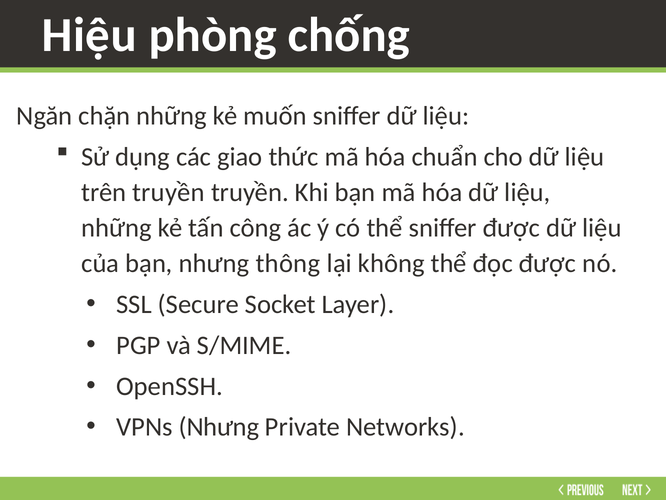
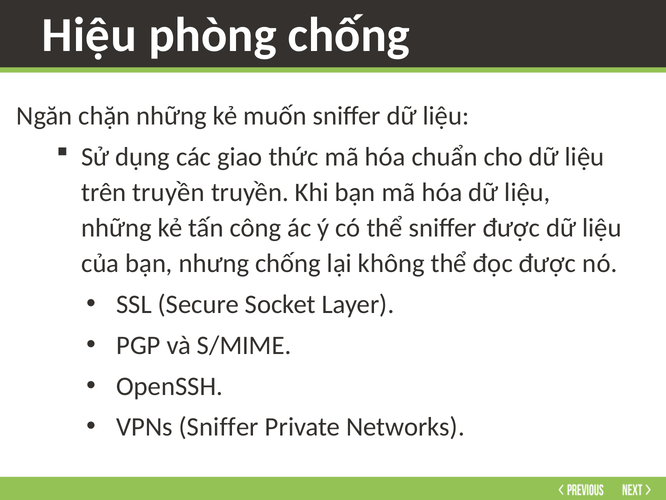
nhưng thông: thông -> chống
VPNs Nhưng: Nhưng -> Sniffer
